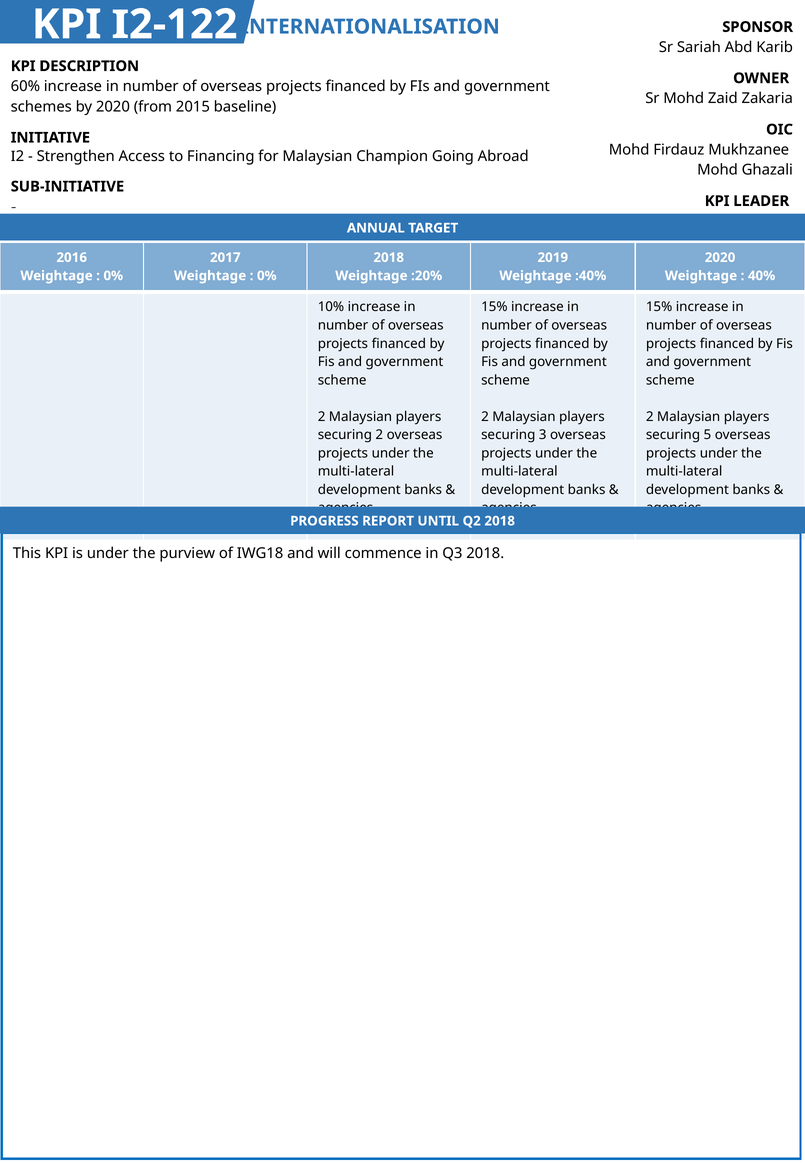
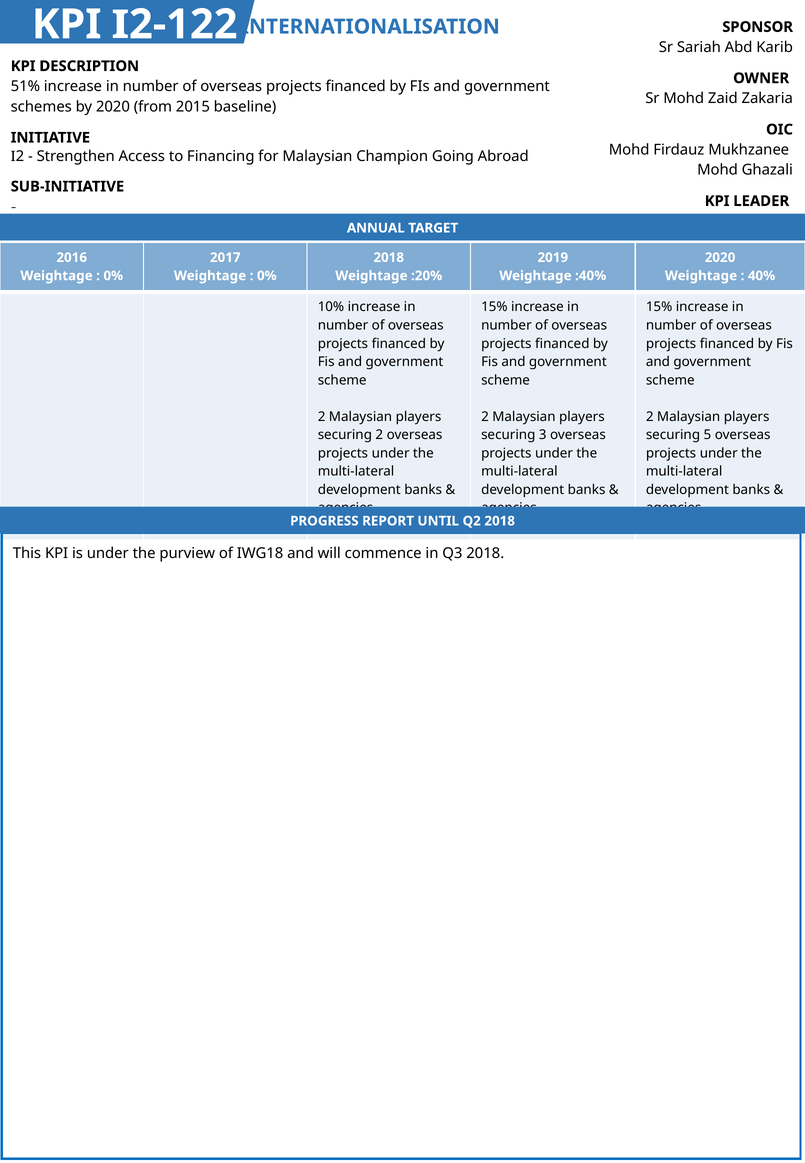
60%: 60% -> 51%
